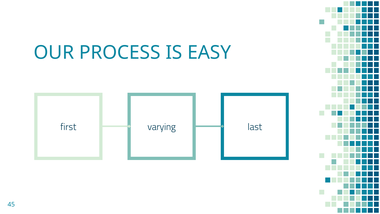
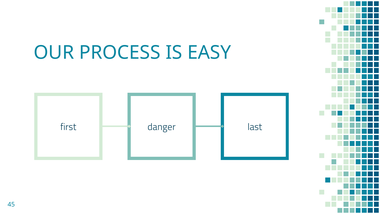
varying: varying -> danger
